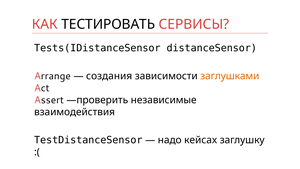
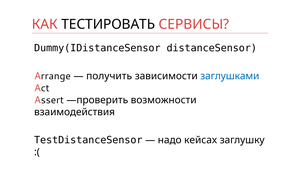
Tests(IDistanceSensor: Tests(IDistanceSensor -> Dummy(IDistanceSensor
создания: создания -> получить
заглушками colour: orange -> blue
независимые: независимые -> возможности
